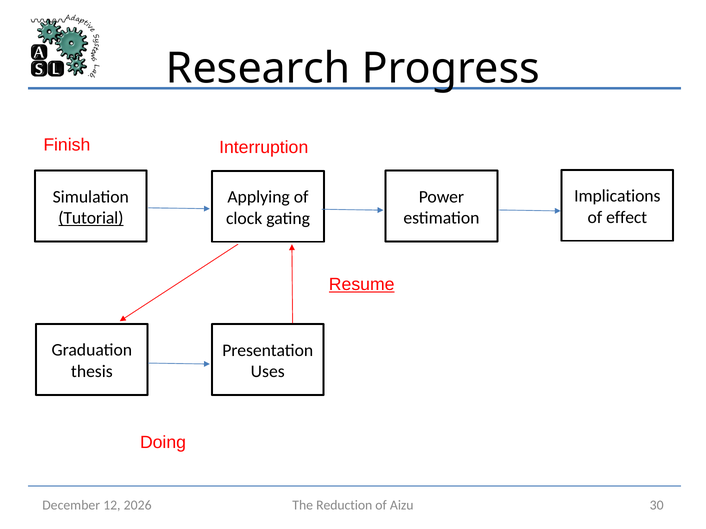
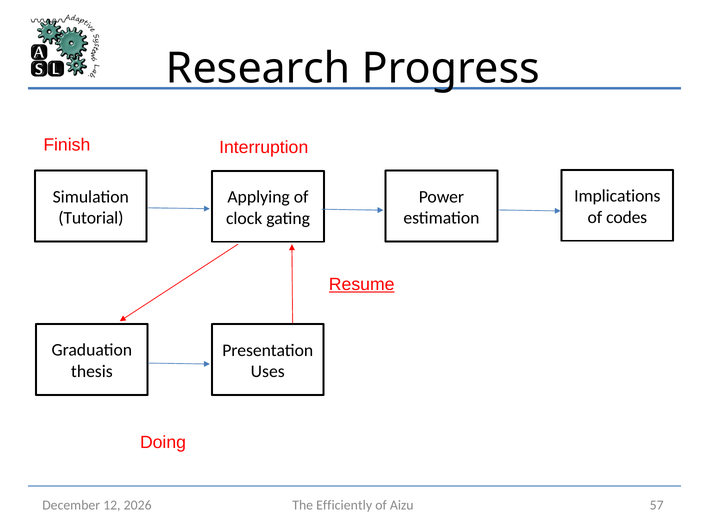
effect: effect -> codes
Tutorial underline: present -> none
Reduction: Reduction -> Efficiently
30: 30 -> 57
